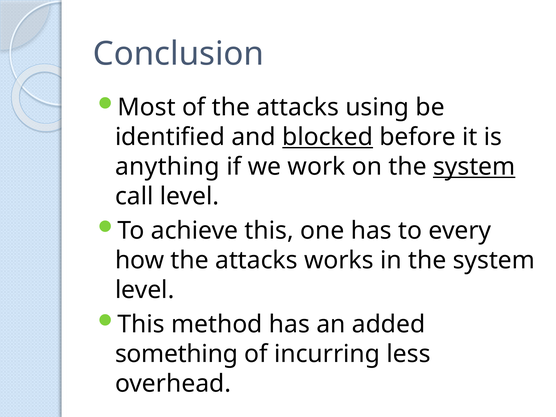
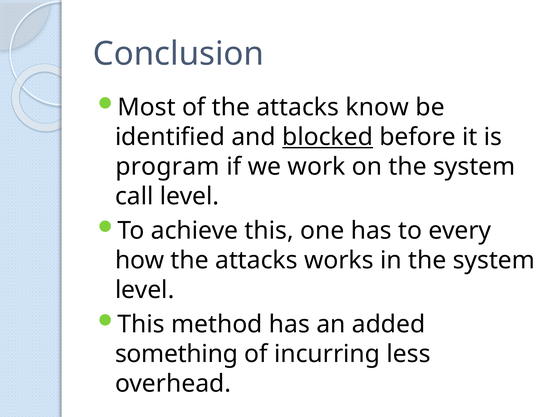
using: using -> know
anything: anything -> program
system at (474, 167) underline: present -> none
